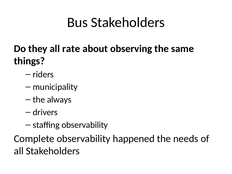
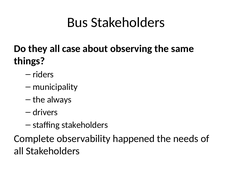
rate: rate -> case
staffing observability: observability -> stakeholders
